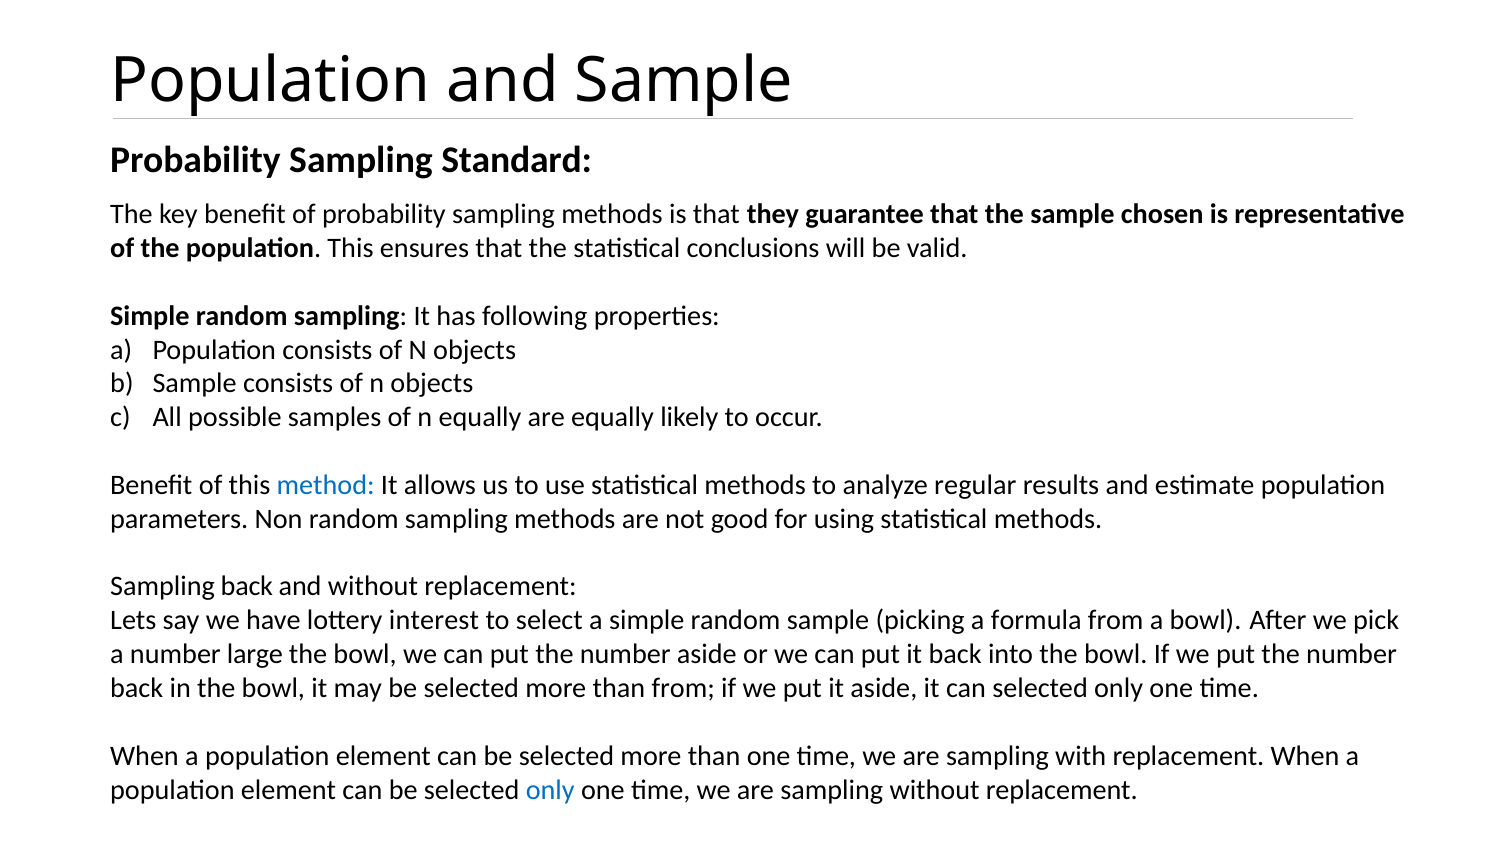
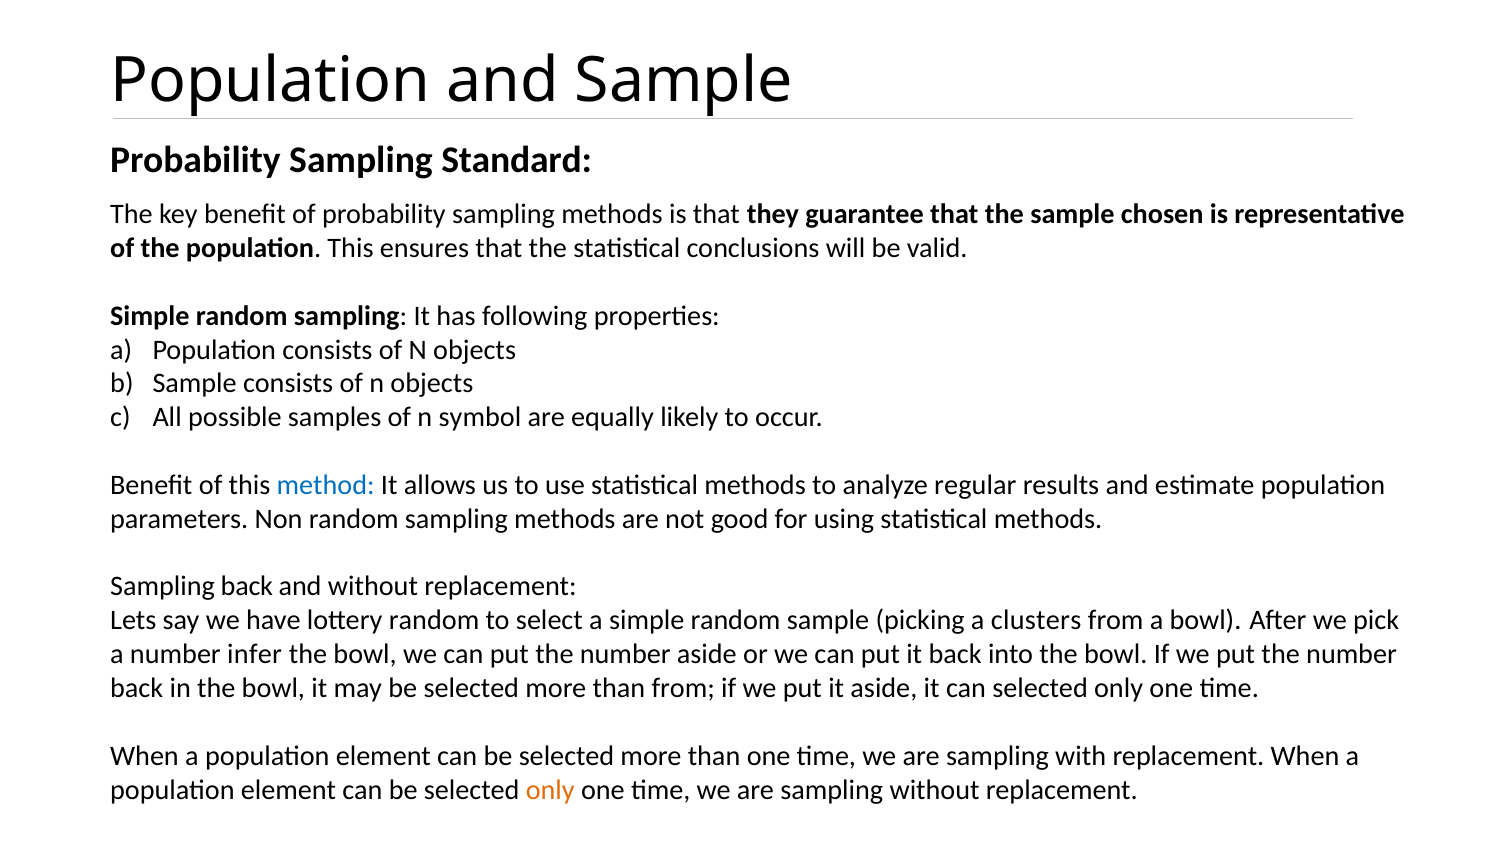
n equally: equally -> symbol
lottery interest: interest -> random
formula: formula -> clusters
large: large -> infer
only at (550, 790) colour: blue -> orange
